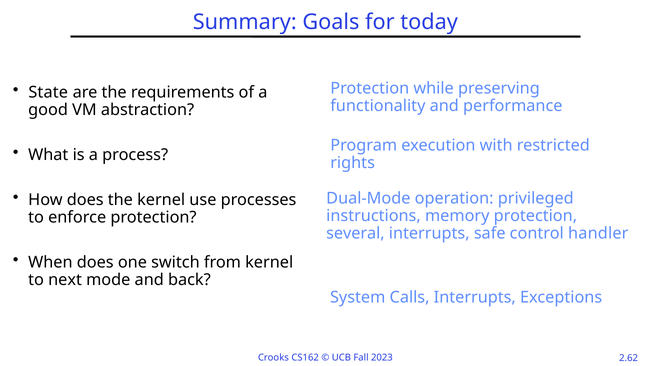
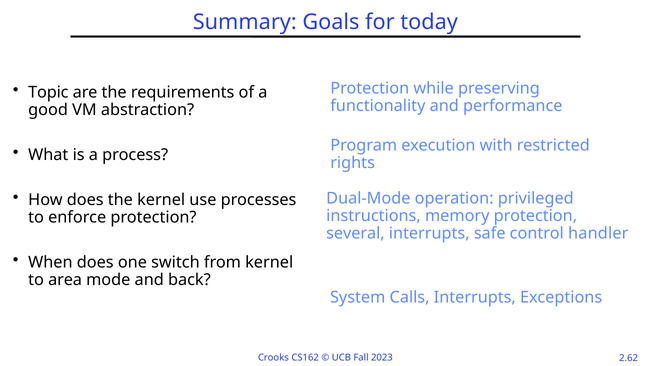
State: State -> Topic
next: next -> area
